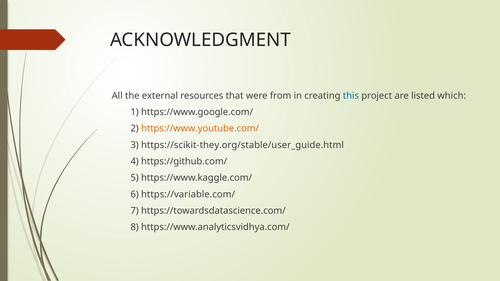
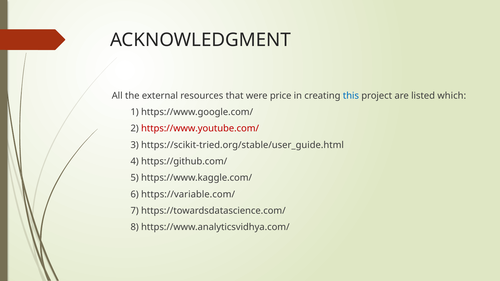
from: from -> price
https://www.youtube.com/ colour: orange -> red
https://scikit-they.org/stable/user_guide.html: https://scikit-they.org/stable/user_guide.html -> https://scikit-tried.org/stable/user_guide.html
